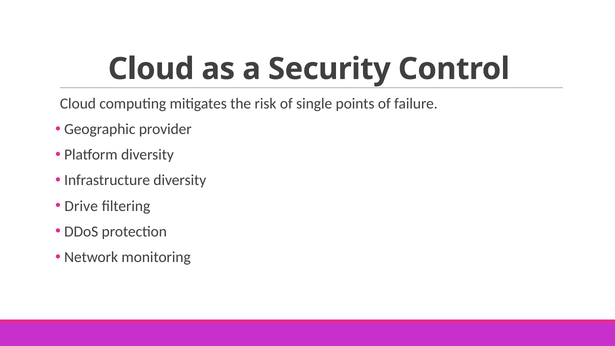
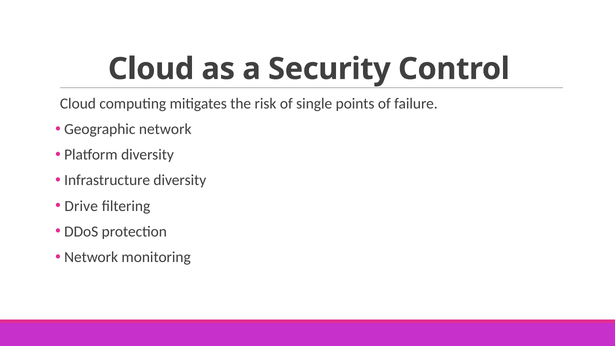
Geographic provider: provider -> network
